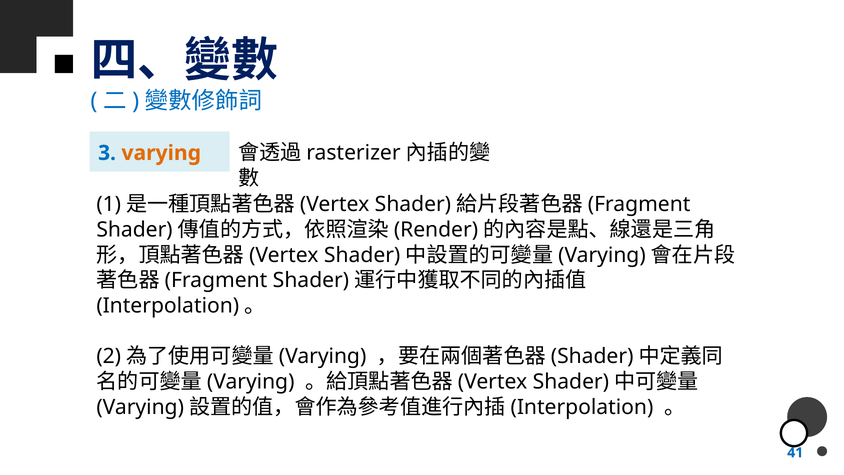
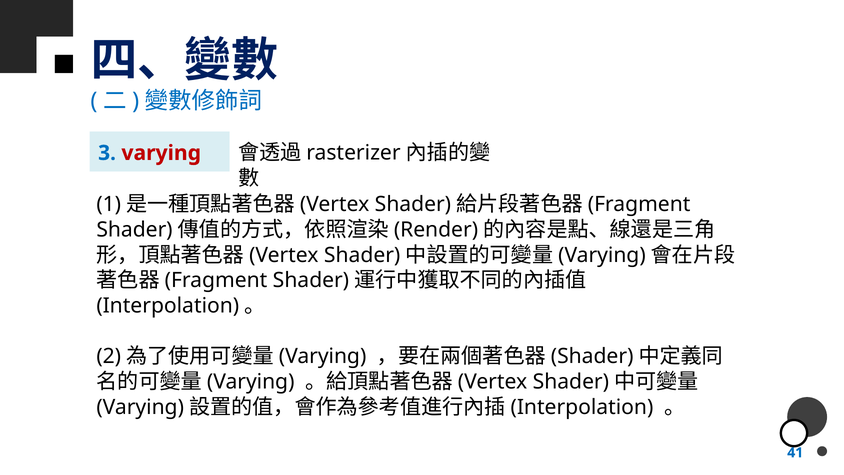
varying colour: orange -> red
